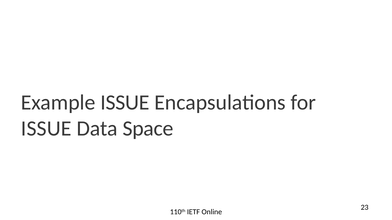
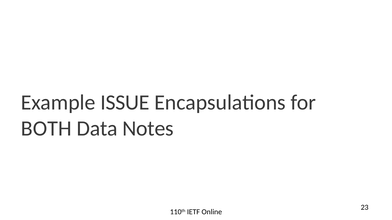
ISSUE at (46, 129): ISSUE -> BOTH
Space: Space -> Notes
